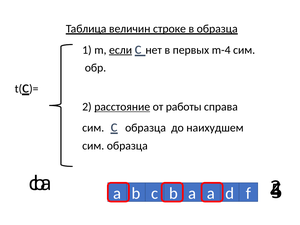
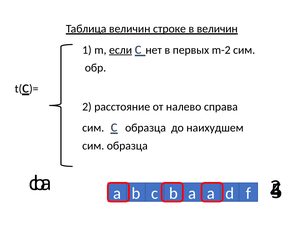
в образца: образца -> величин
m-4: m-4 -> m-2
расстояние underline: present -> none
работы: работы -> налево
